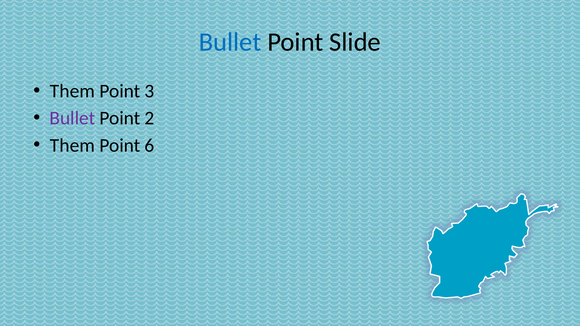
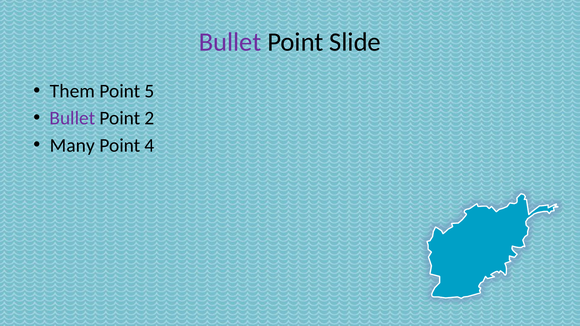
Bullet at (230, 42) colour: blue -> purple
3: 3 -> 5
Them at (72, 145): Them -> Many
6: 6 -> 4
